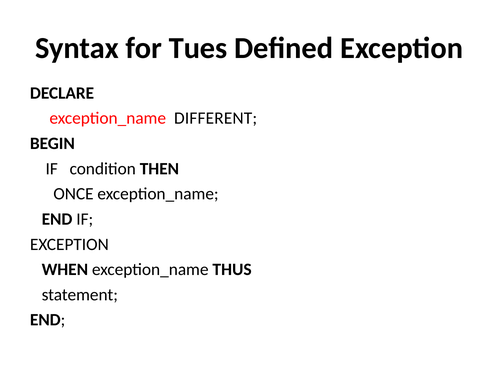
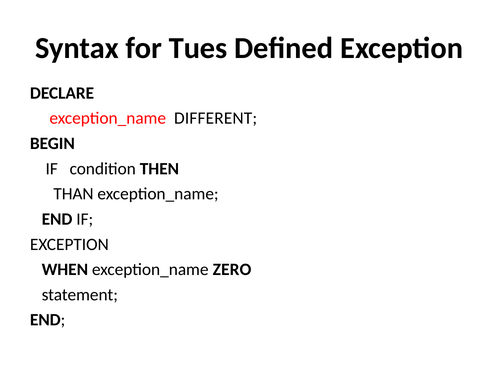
ONCE: ONCE -> THAN
THUS: THUS -> ZERO
